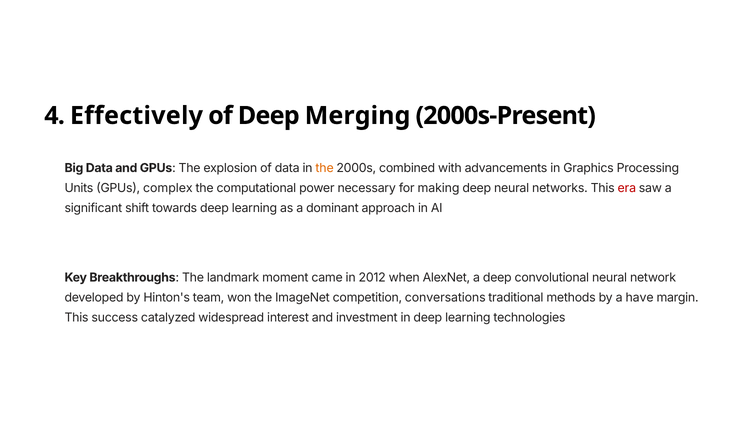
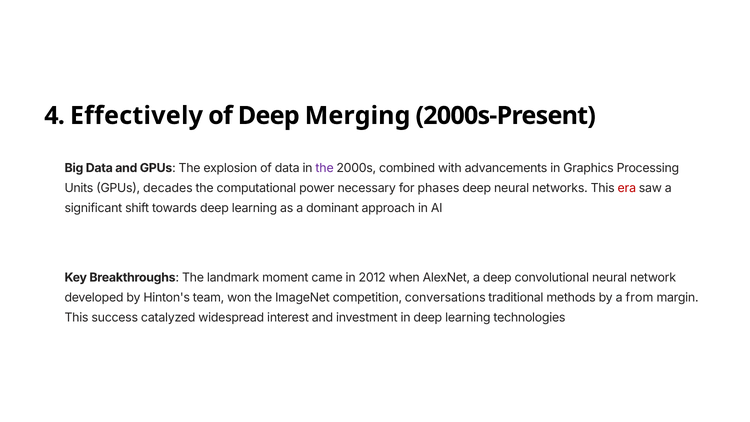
the at (325, 168) colour: orange -> purple
complex: complex -> decades
making: making -> phases
have: have -> from
